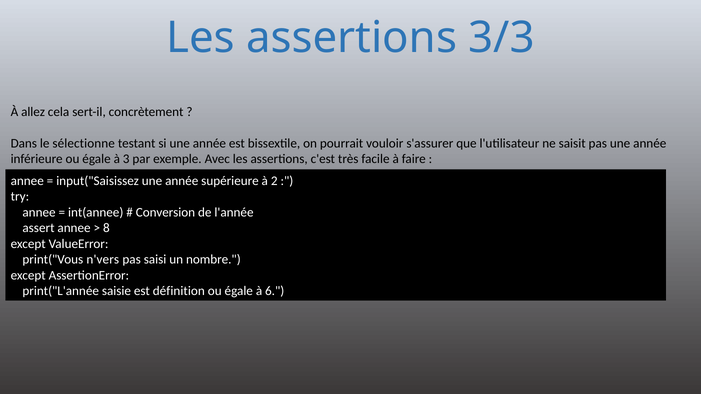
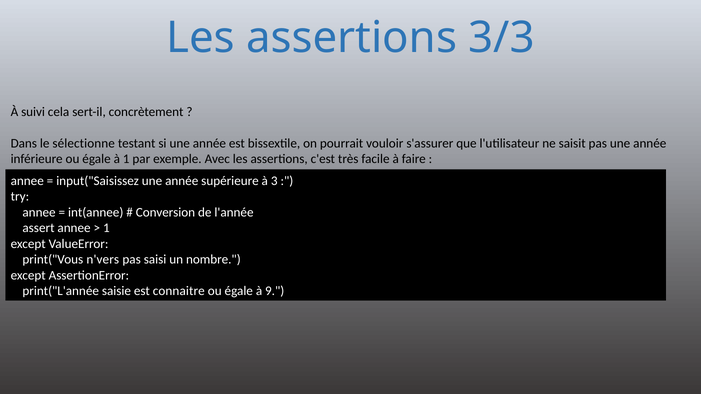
allez: allez -> suivi
à 3: 3 -> 1
2: 2 -> 3
8 at (106, 228): 8 -> 1
définition: définition -> connaitre
6: 6 -> 9
